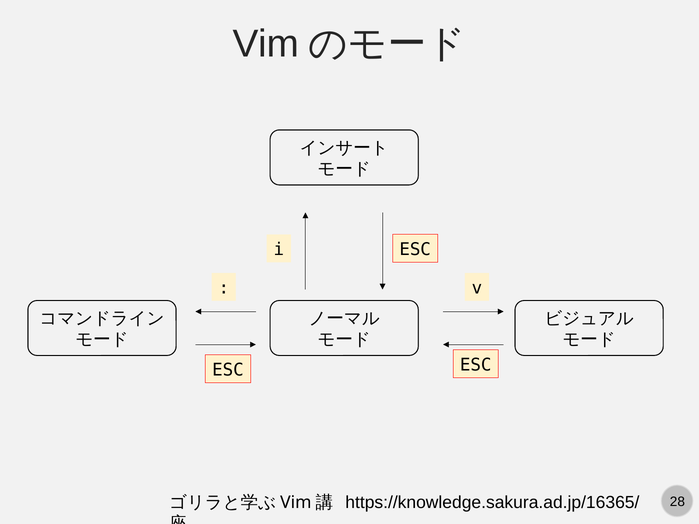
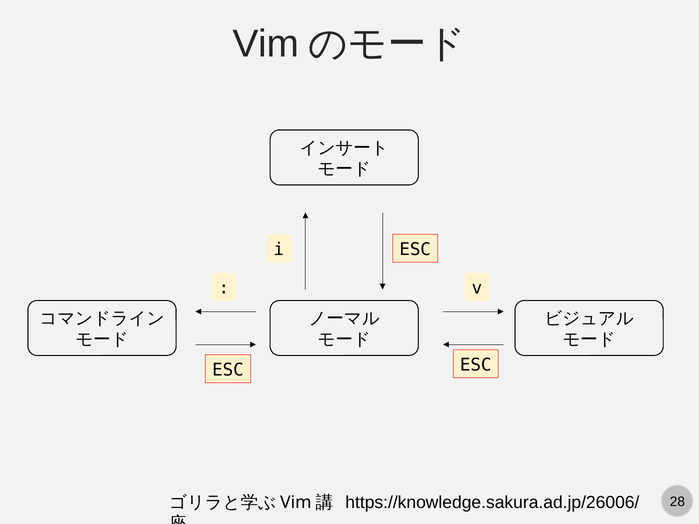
https://knowledge.sakura.ad.jp/16365/: https://knowledge.sakura.ad.jp/16365/ -> https://knowledge.sakura.ad.jp/26006/
